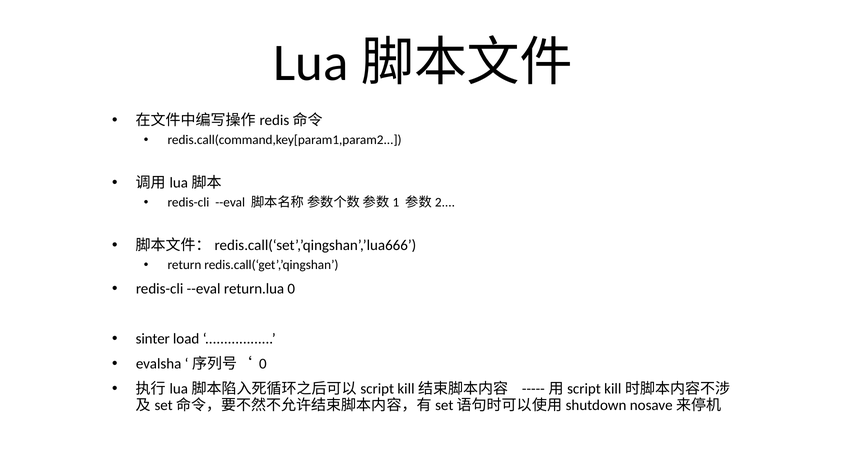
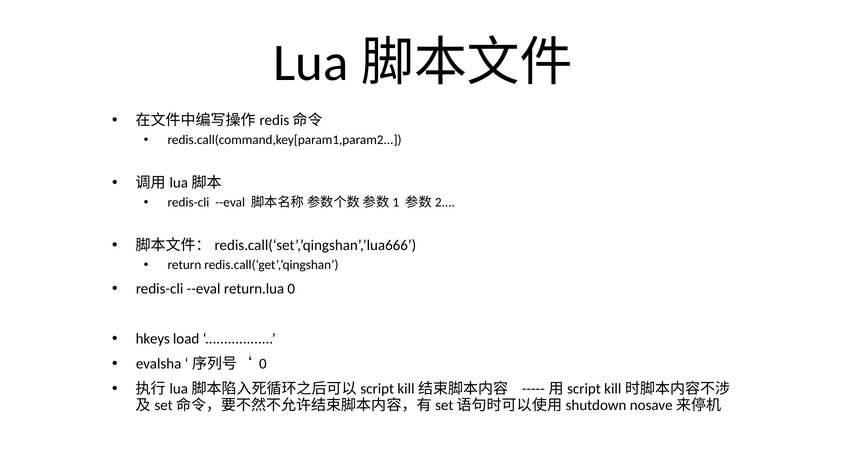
sinter: sinter -> hkeys
